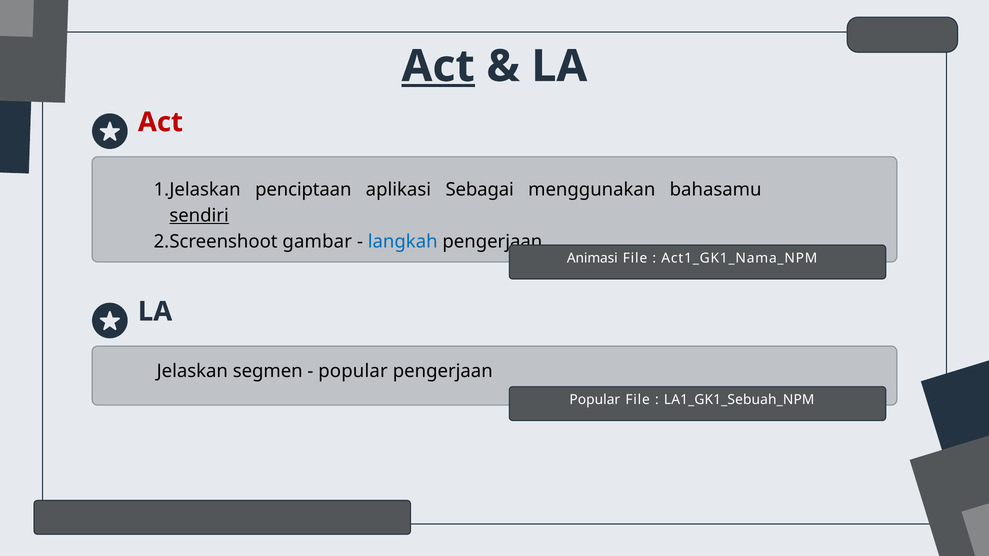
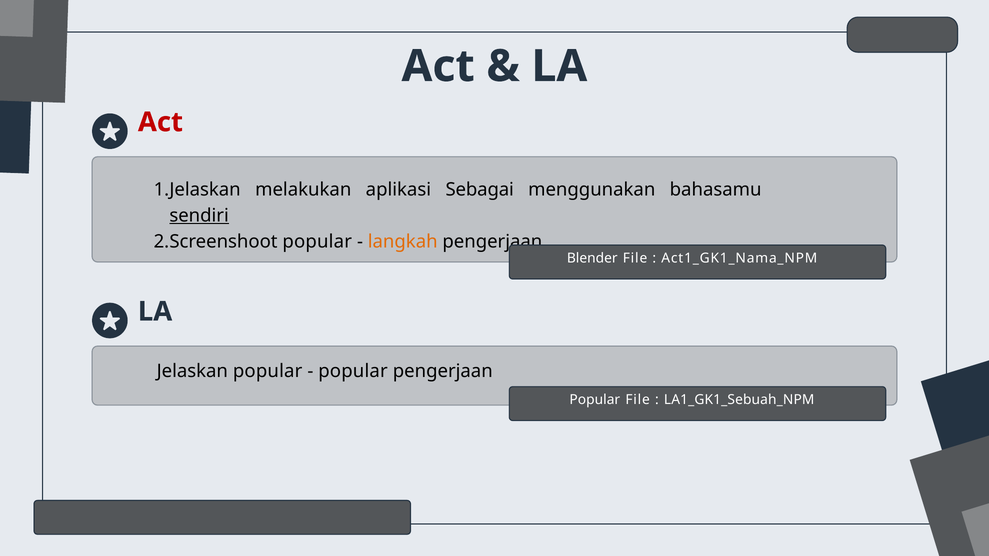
Act at (438, 66) underline: present -> none
penciptaan: penciptaan -> melakukan
gambar at (317, 242): gambar -> popular
langkah colour: blue -> orange
Animasi: Animasi -> Blender
Jelaskan segmen: segmen -> popular
